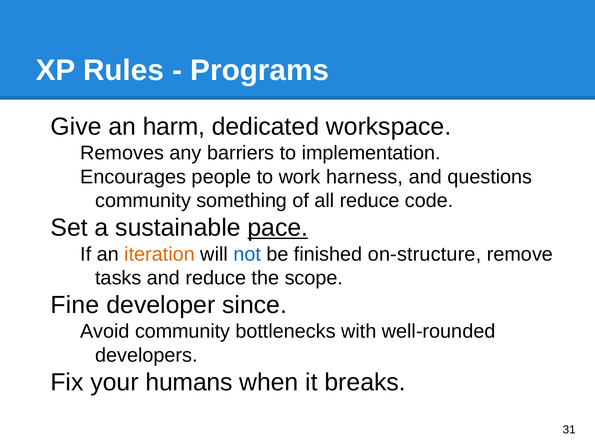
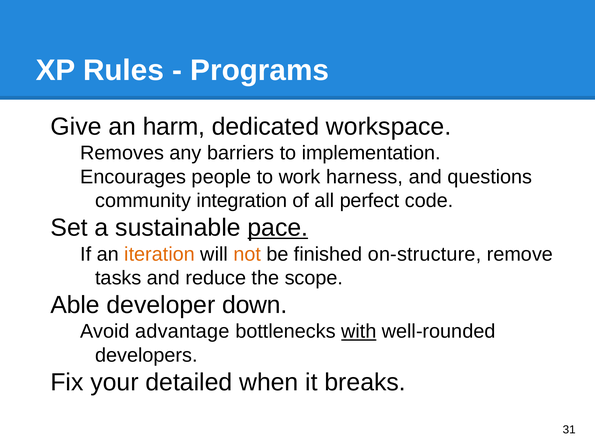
something: something -> integration
all reduce: reduce -> perfect
not colour: blue -> orange
Fine: Fine -> Able
since: since -> down
Avoid community: community -> advantage
with underline: none -> present
humans: humans -> detailed
